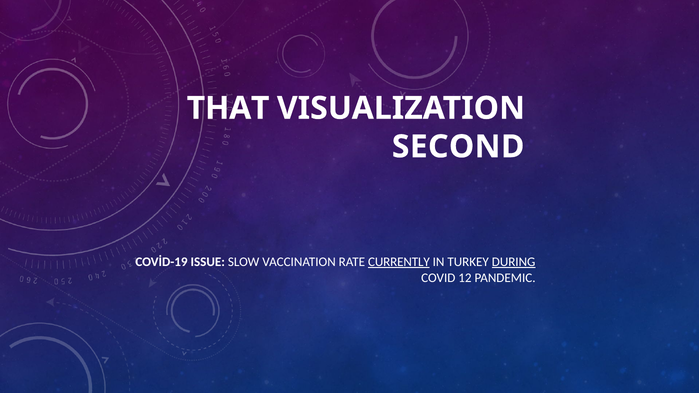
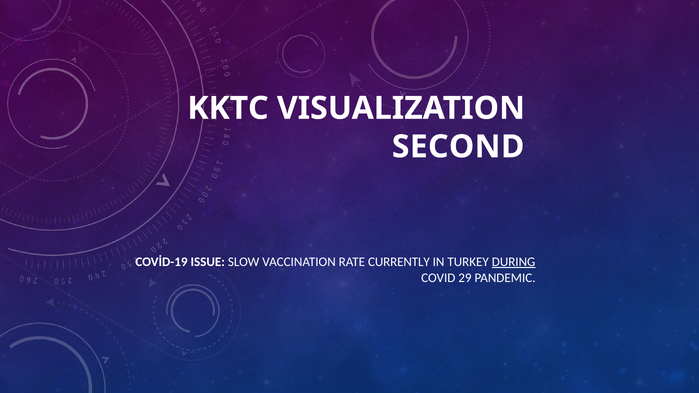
THAT: THAT -> KKTC
CURRENTLY underline: present -> none
12: 12 -> 29
